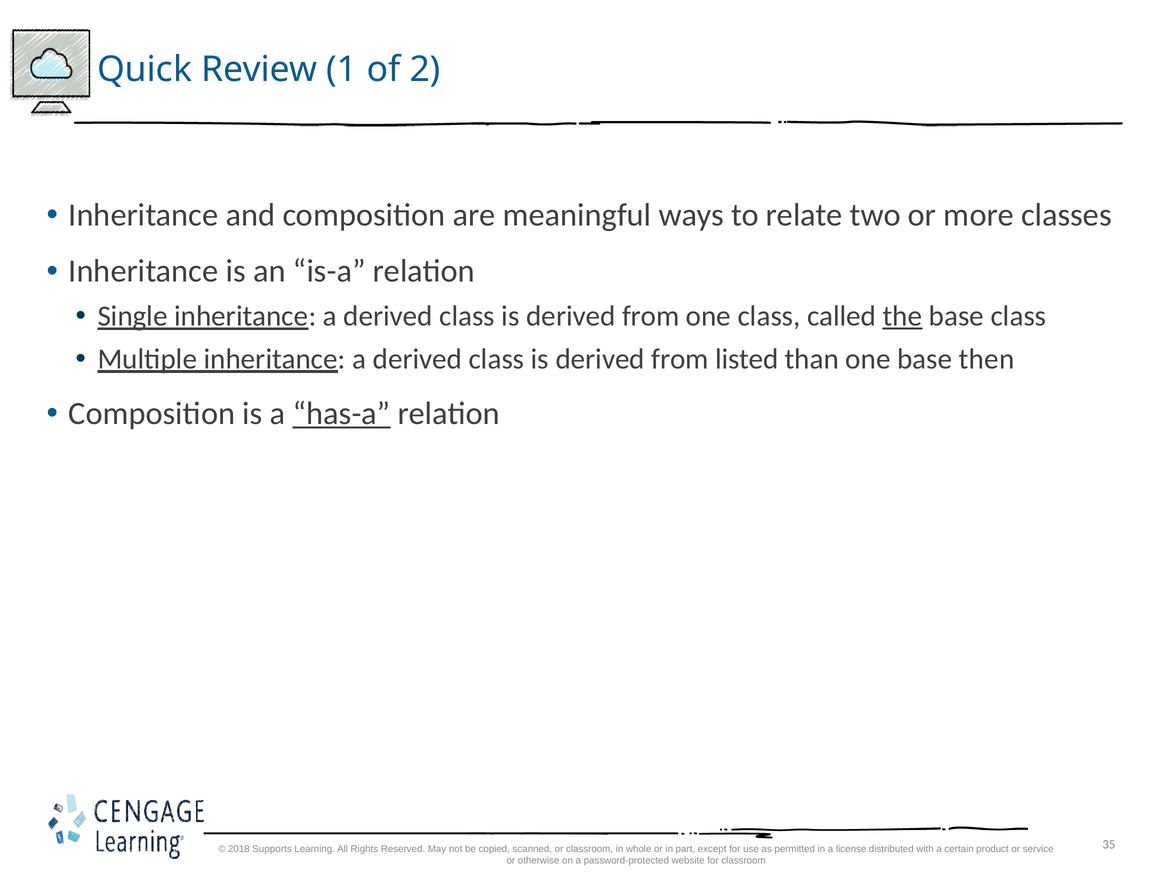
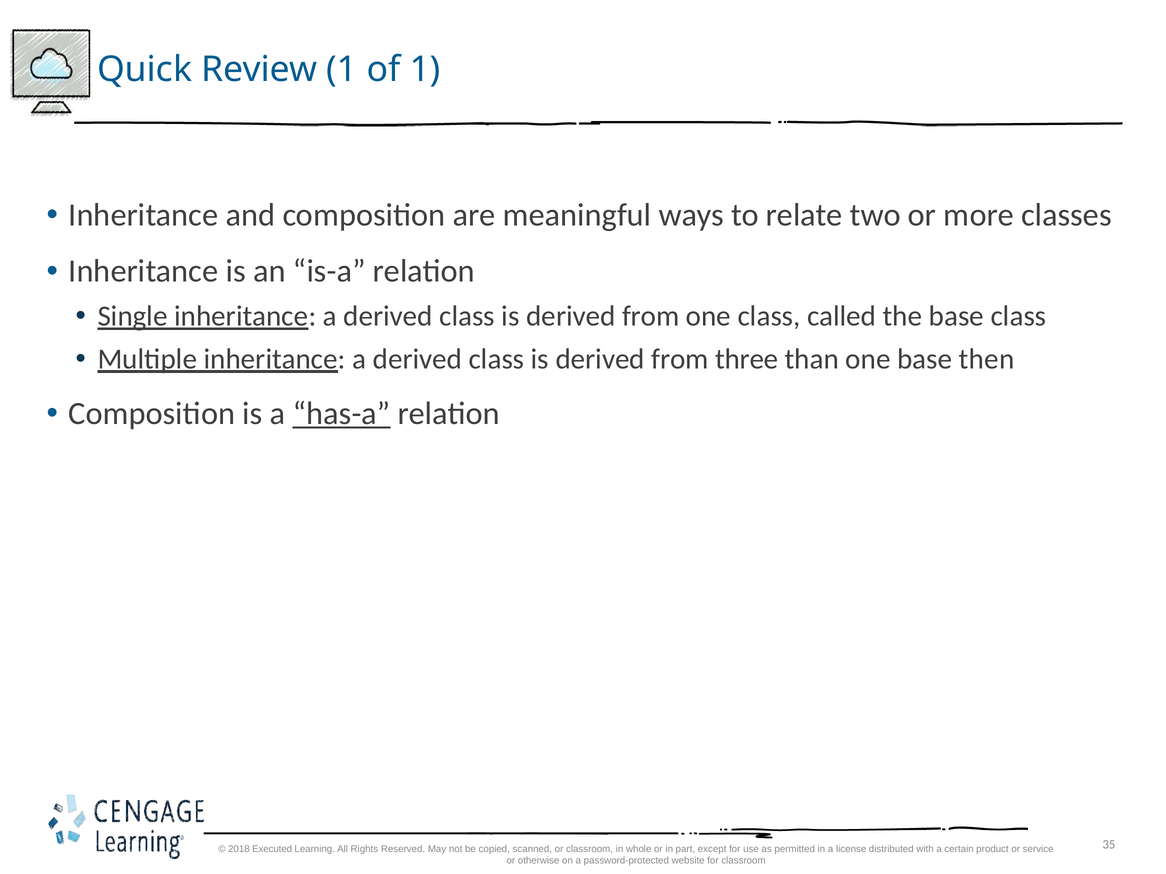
of 2: 2 -> 1
the underline: present -> none
listed: listed -> three
Supports: Supports -> Executed
